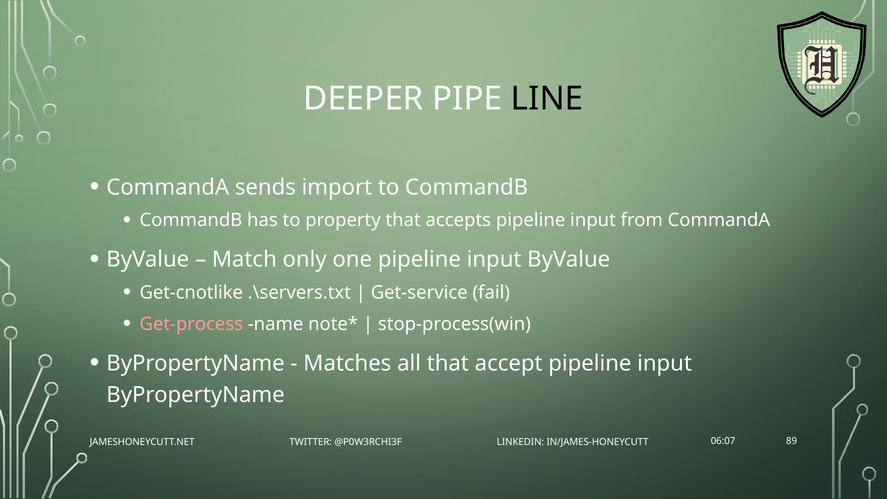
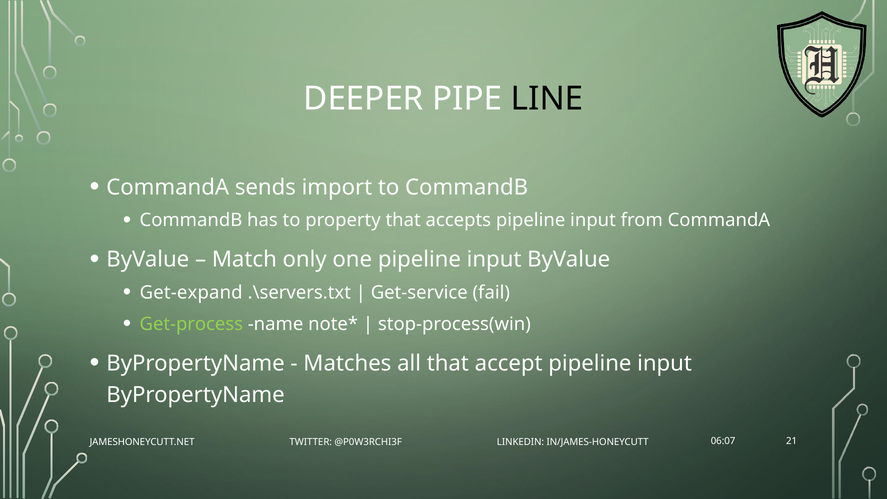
Get-cnotlike: Get-cnotlike -> Get-expand
Get-process colour: pink -> light green
89: 89 -> 21
